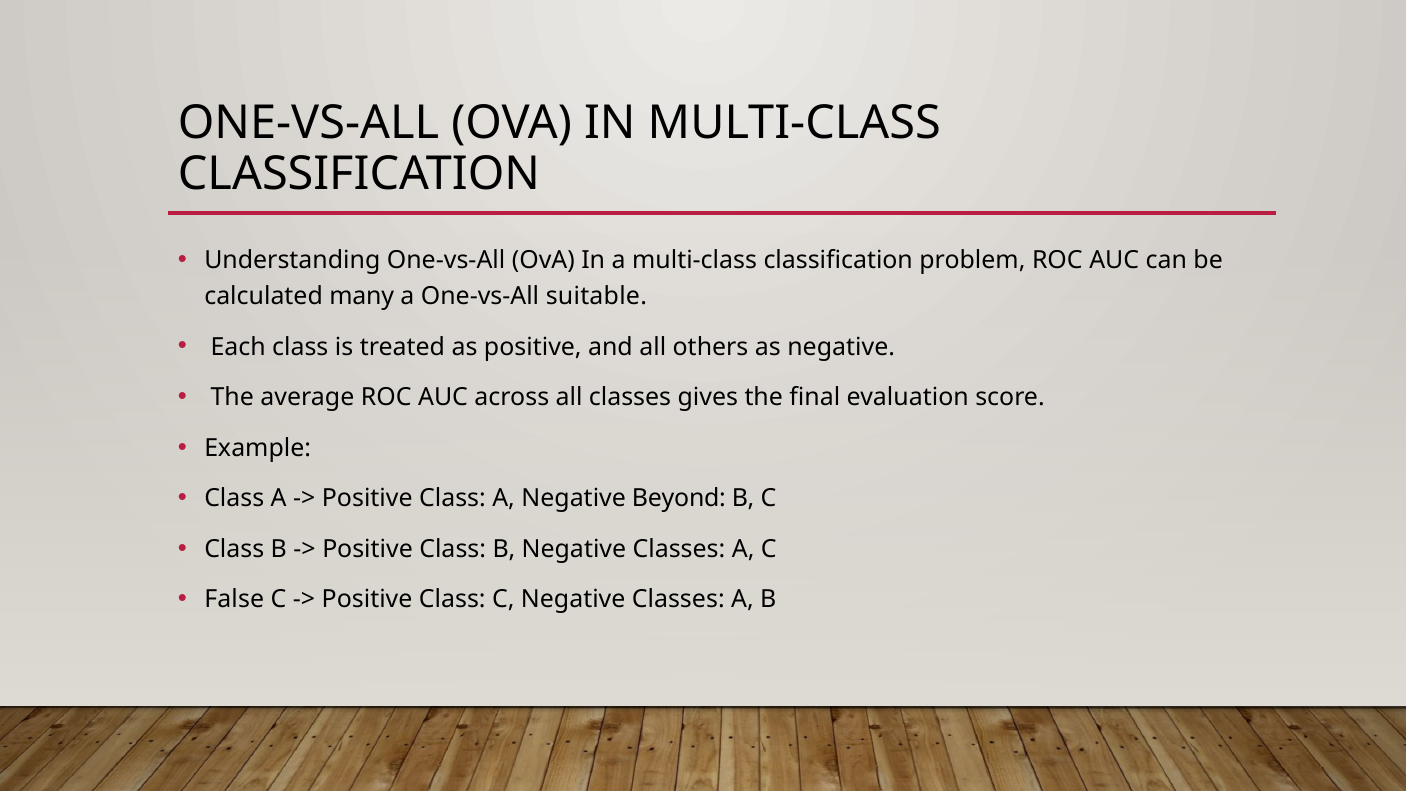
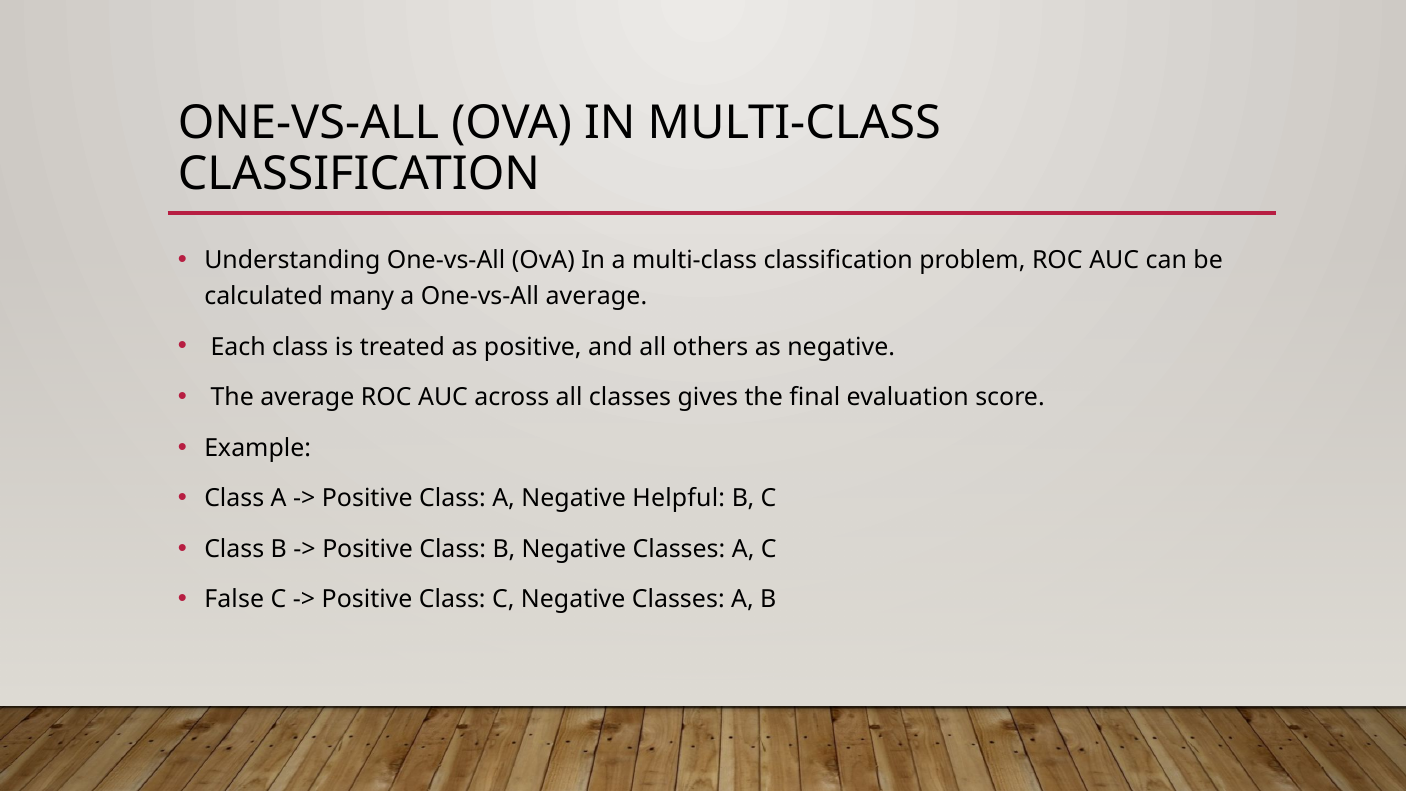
One-vs-All suitable: suitable -> average
Beyond: Beyond -> Helpful
